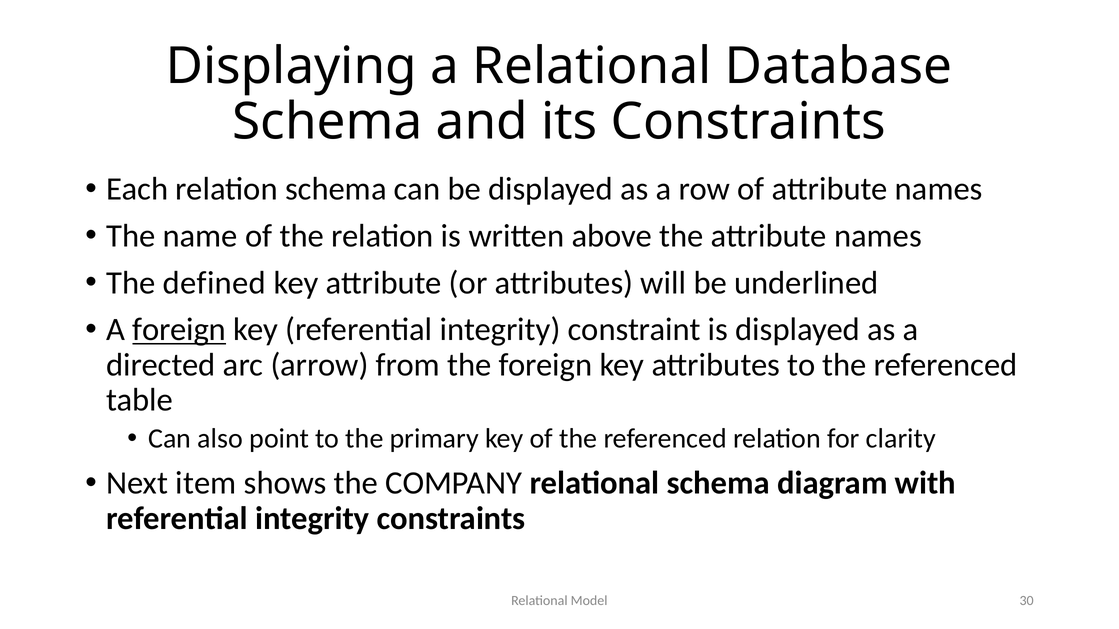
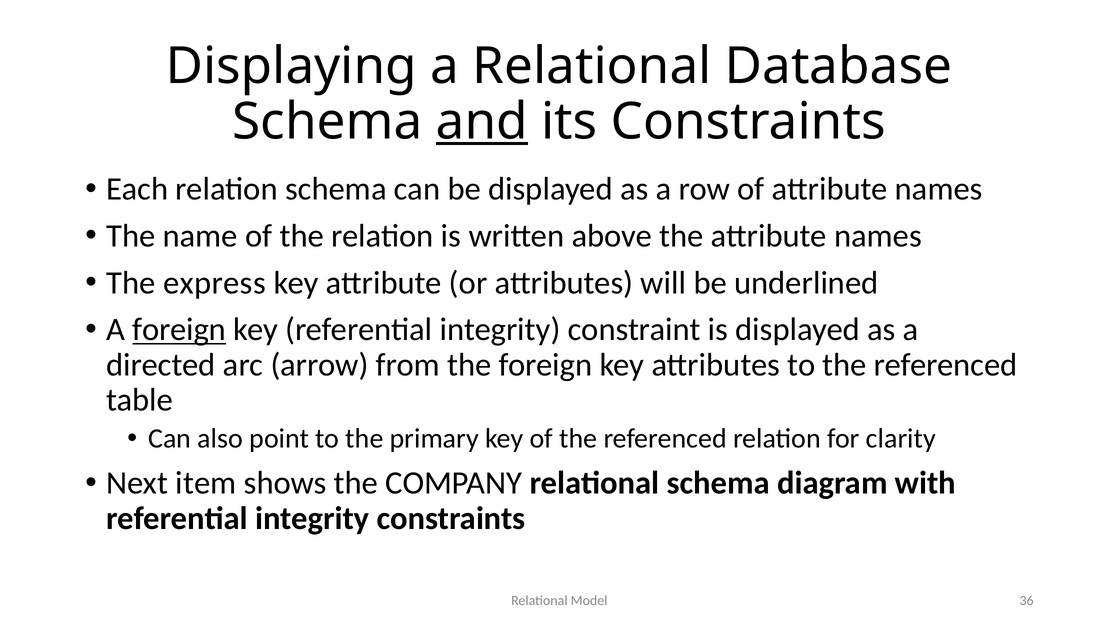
and underline: none -> present
defined: defined -> express
30: 30 -> 36
